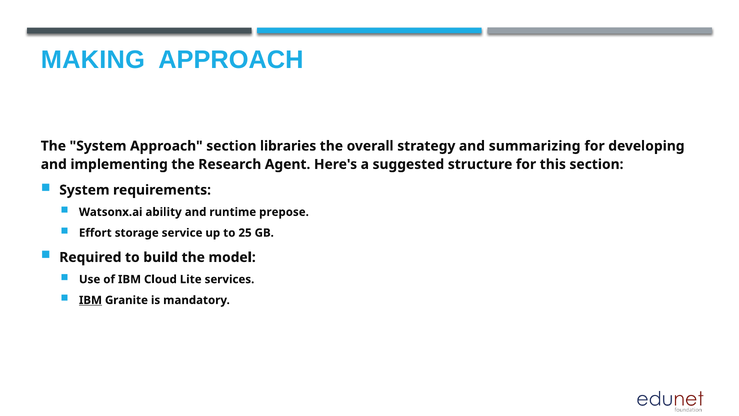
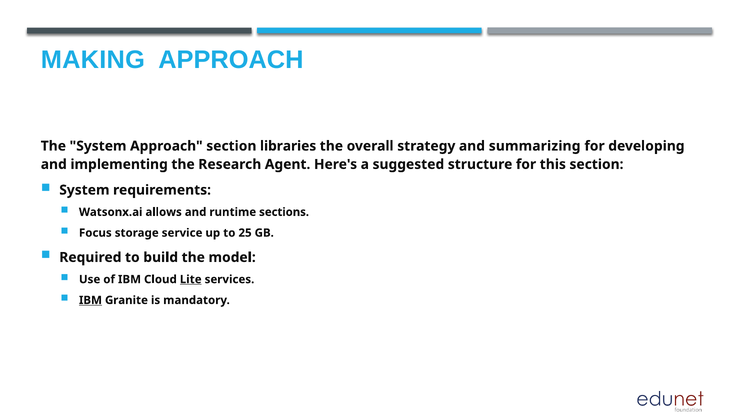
ability: ability -> allows
prepose: prepose -> sections
Effort: Effort -> Focus
Lite underline: none -> present
